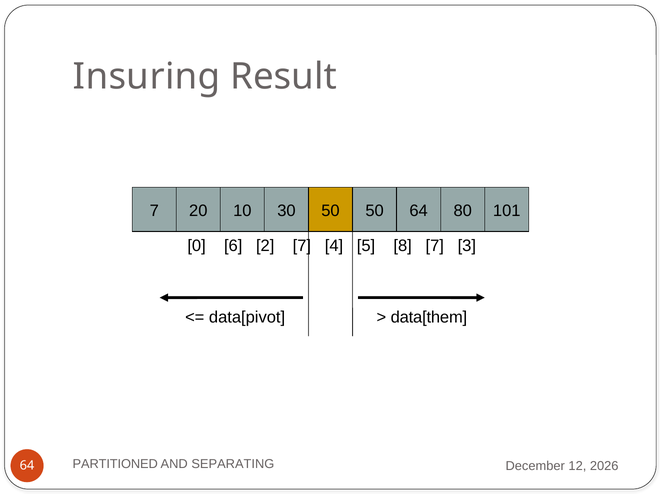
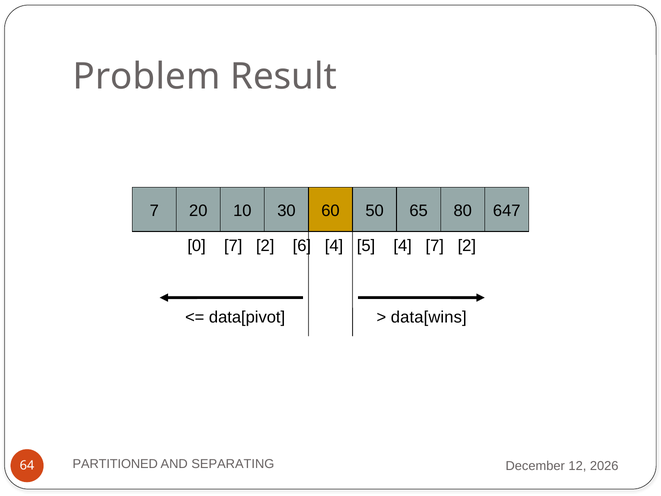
Insuring: Insuring -> Problem
30 50: 50 -> 60
50 64: 64 -> 65
101: 101 -> 647
0 6: 6 -> 7
2 7: 7 -> 6
5 8: 8 -> 4
3 at (467, 246): 3 -> 2
data[them: data[them -> data[wins
